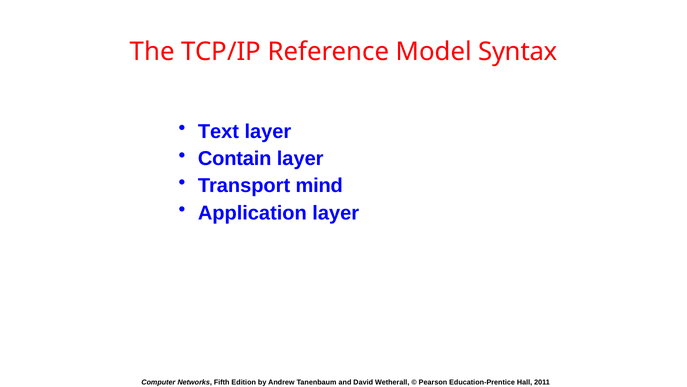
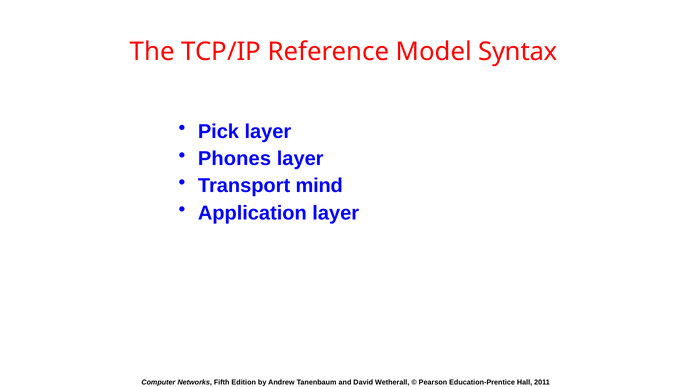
Text: Text -> Pick
Contain: Contain -> Phones
